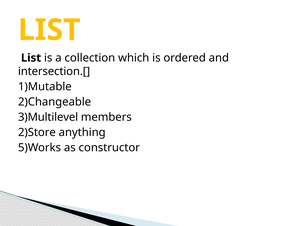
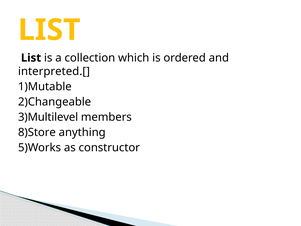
intersection.[: intersection.[ -> interpreted.[
2)Store: 2)Store -> 8)Store
